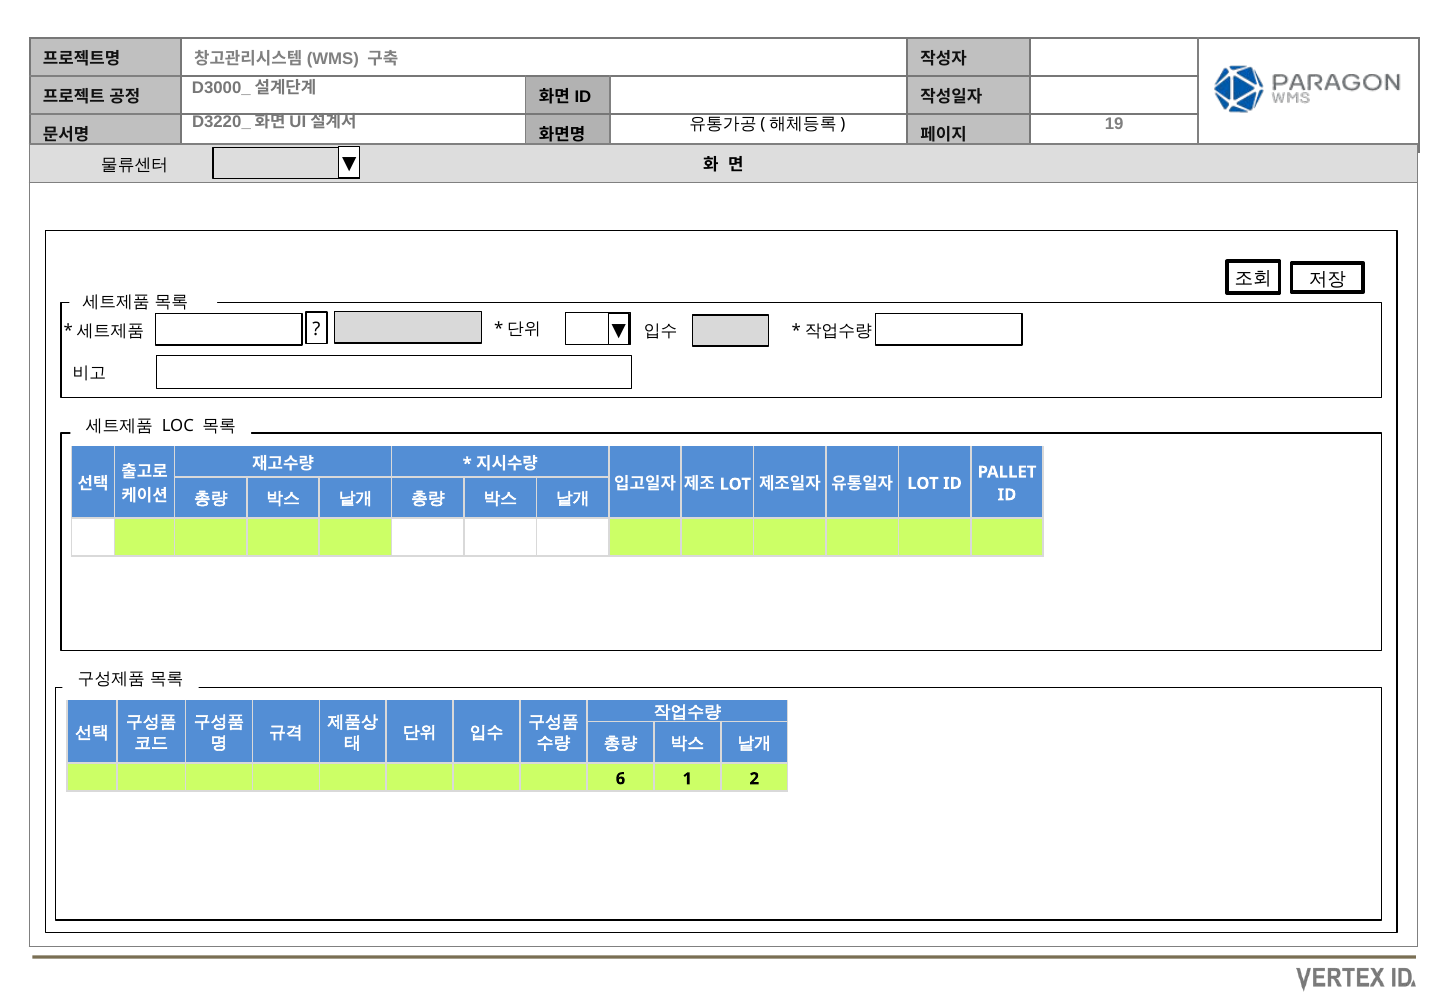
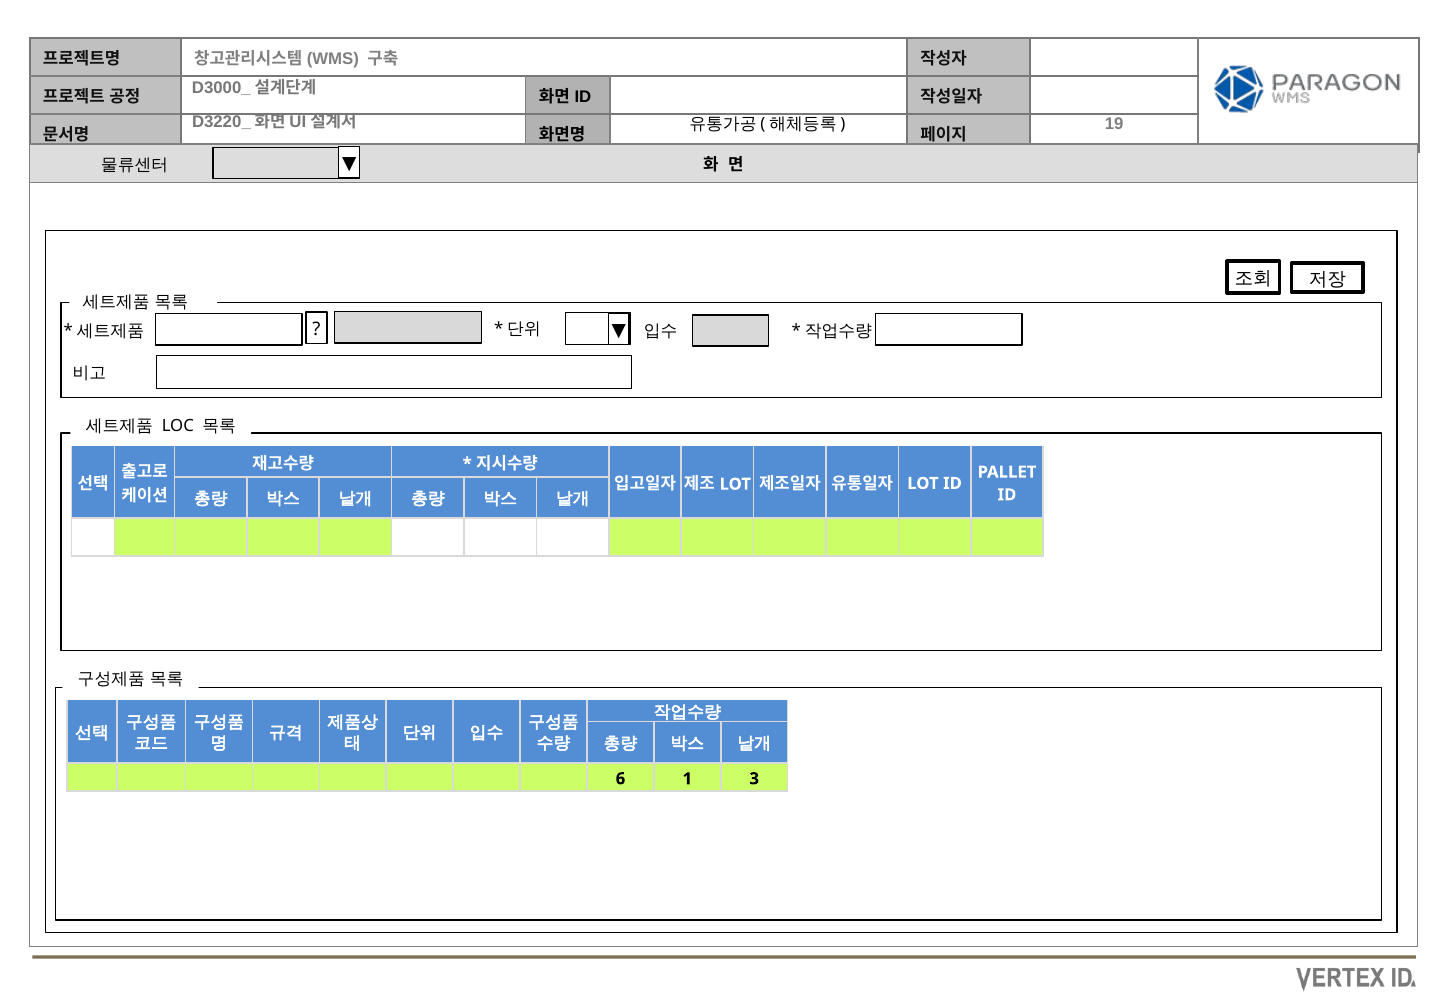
2: 2 -> 3
